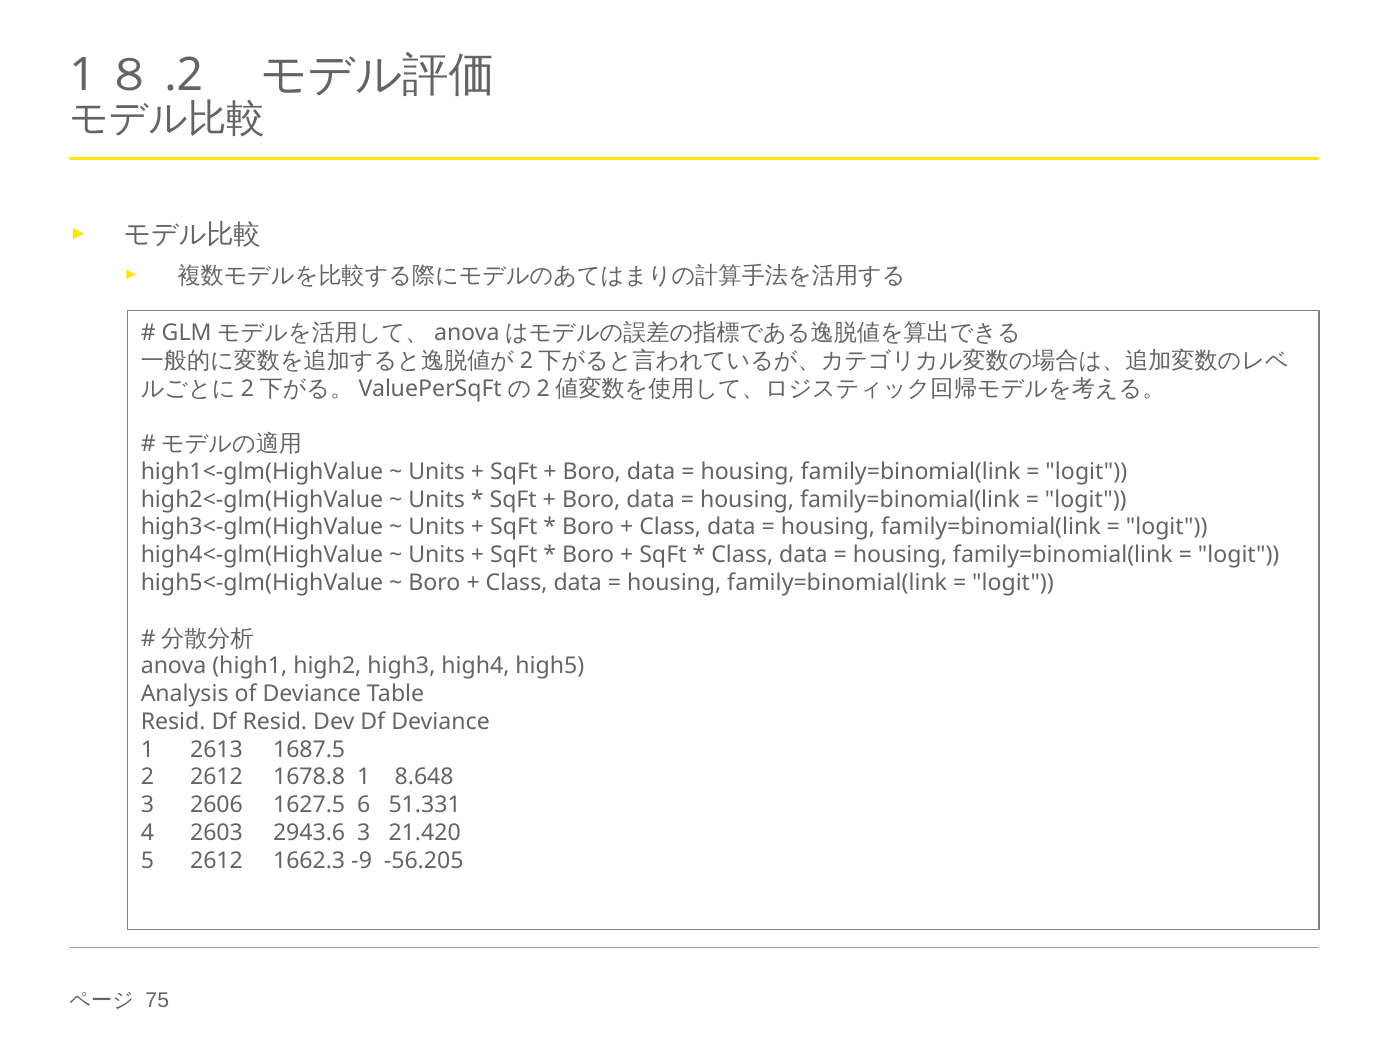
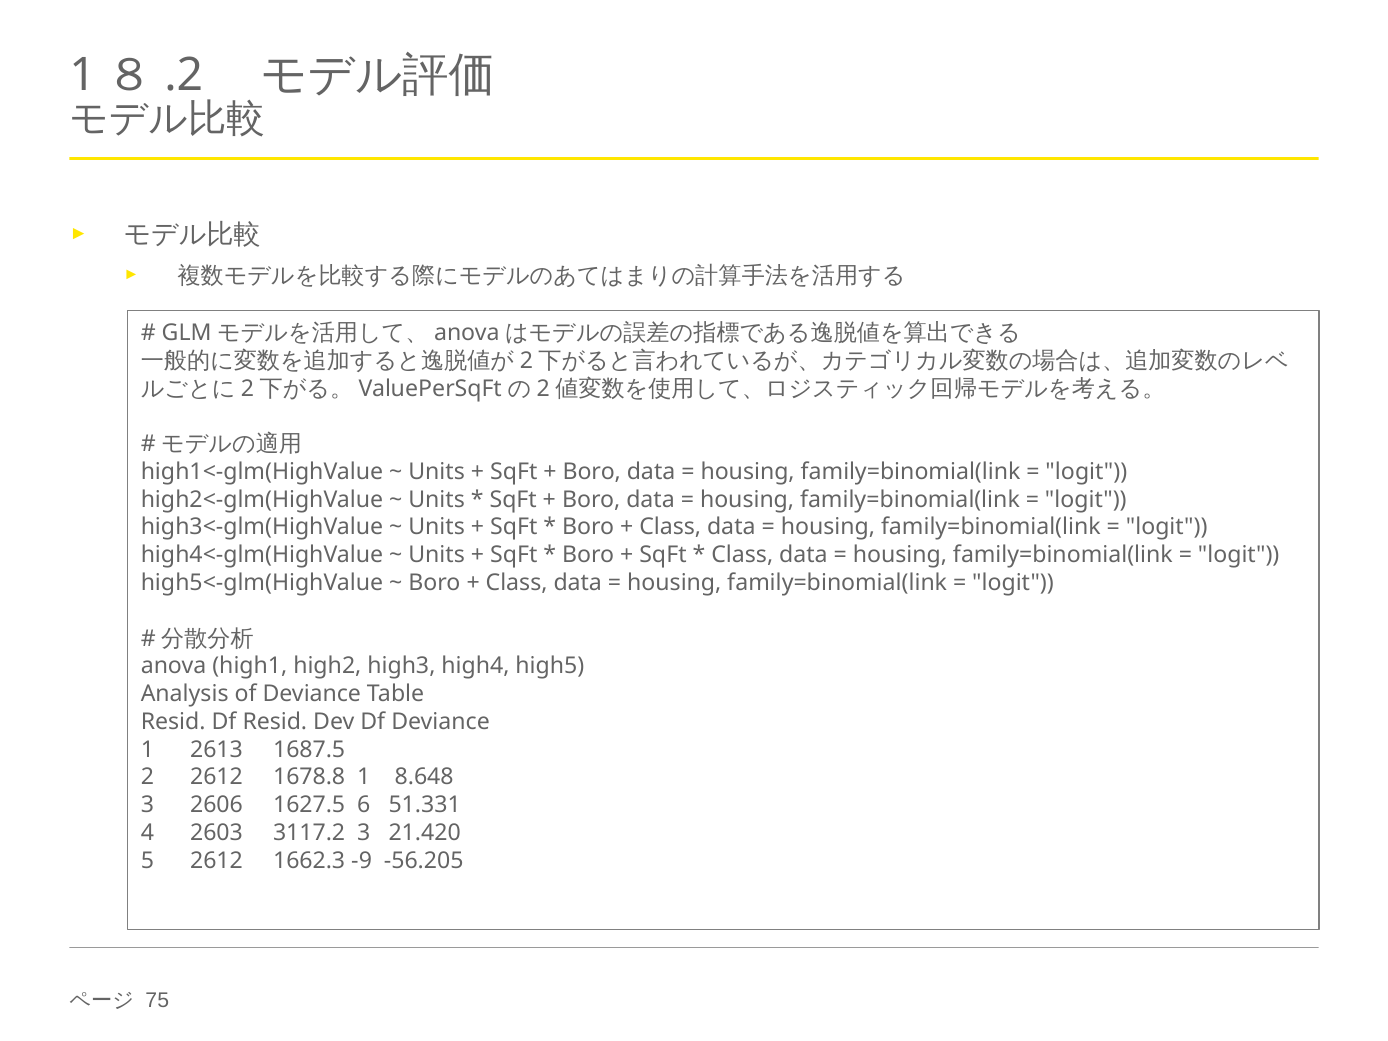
2943.6: 2943.6 -> 3117.2
